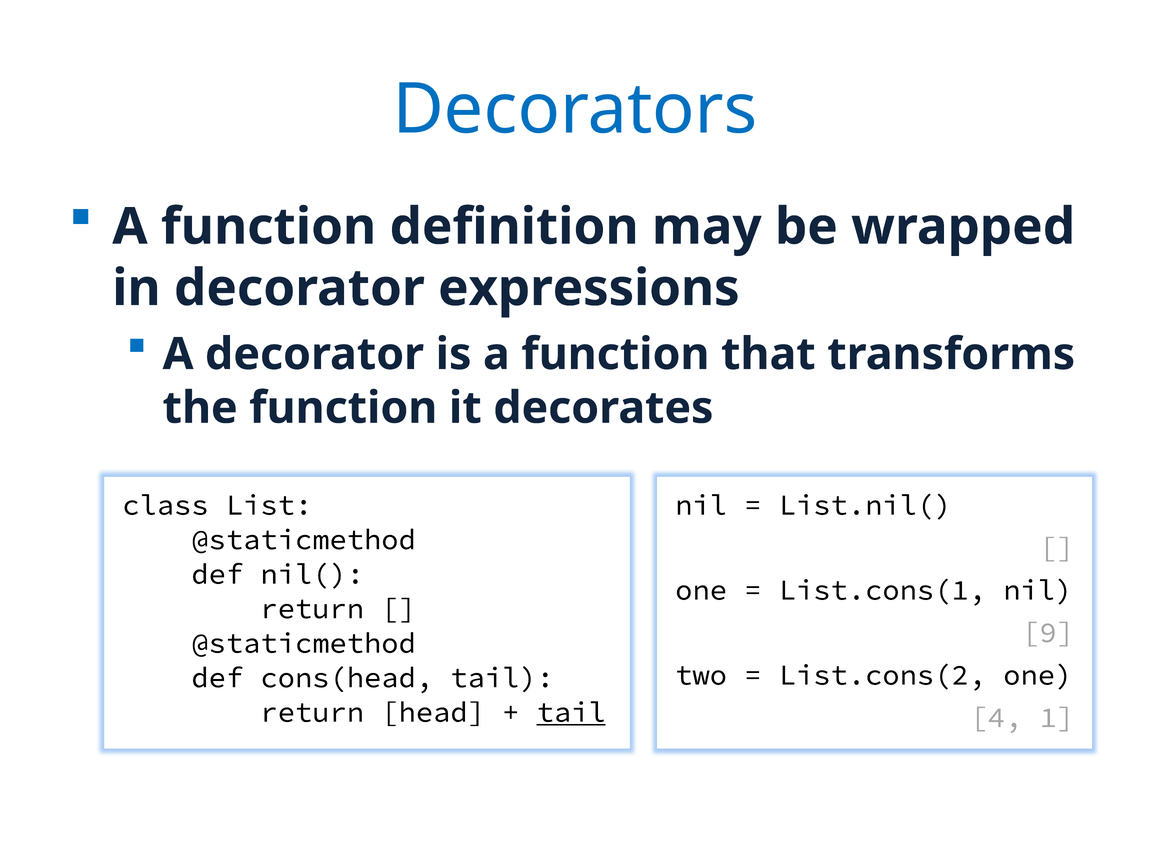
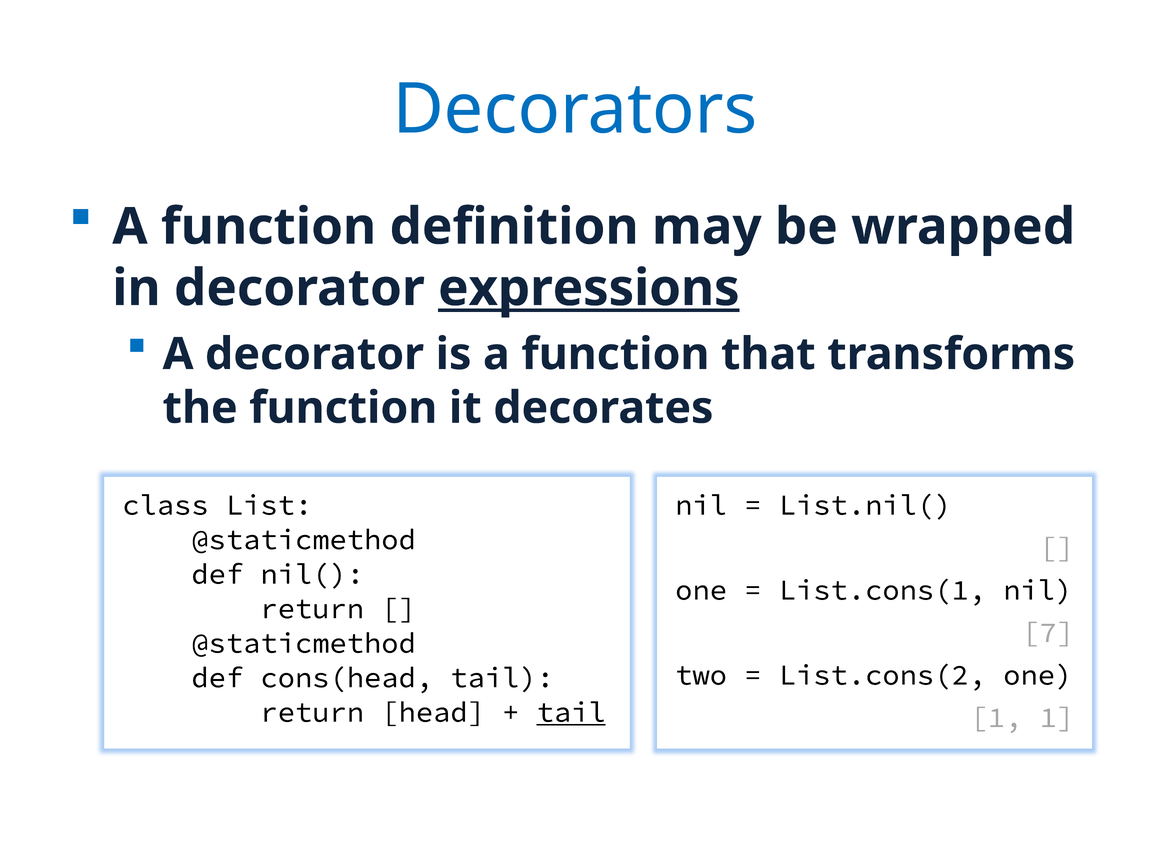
expressions underline: none -> present
9: 9 -> 7
4 at (996, 718): 4 -> 1
